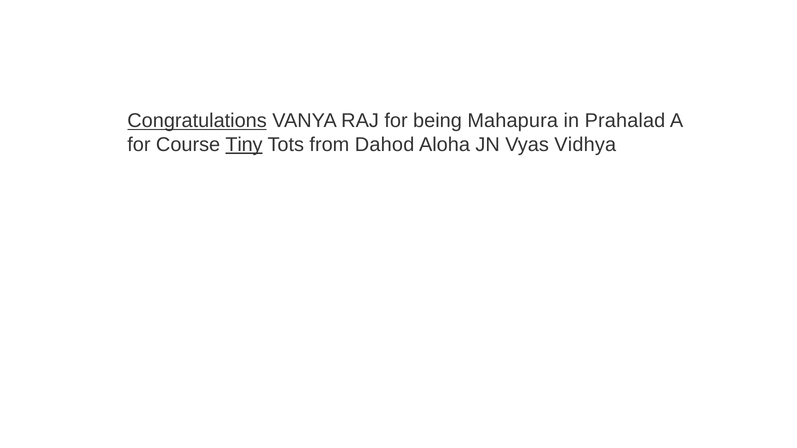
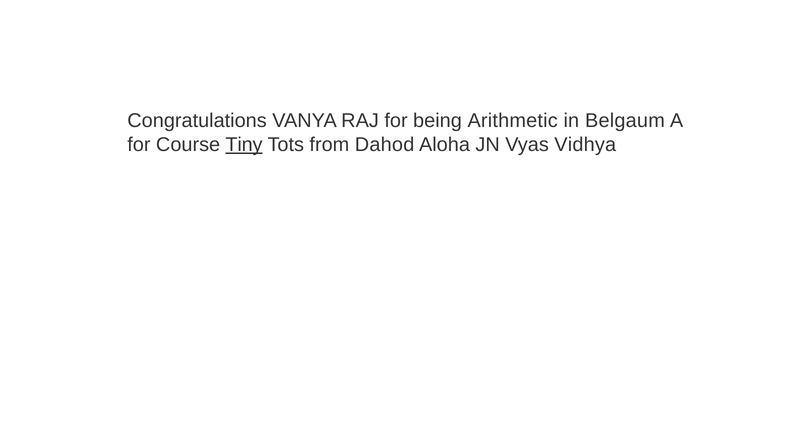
Congratulations underline: present -> none
Mahapura: Mahapura -> Arithmetic
Prahalad: Prahalad -> Belgaum
